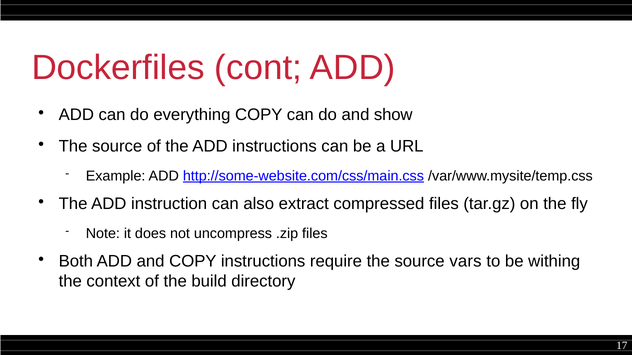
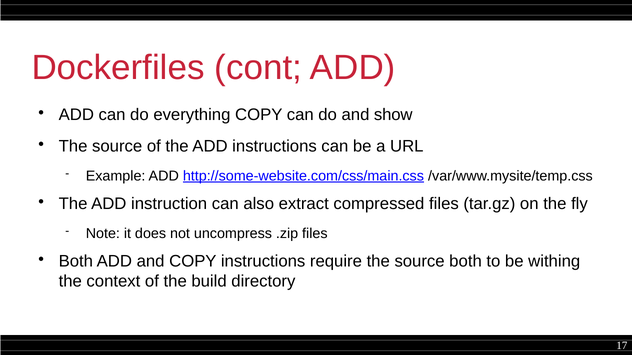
source vars: vars -> both
